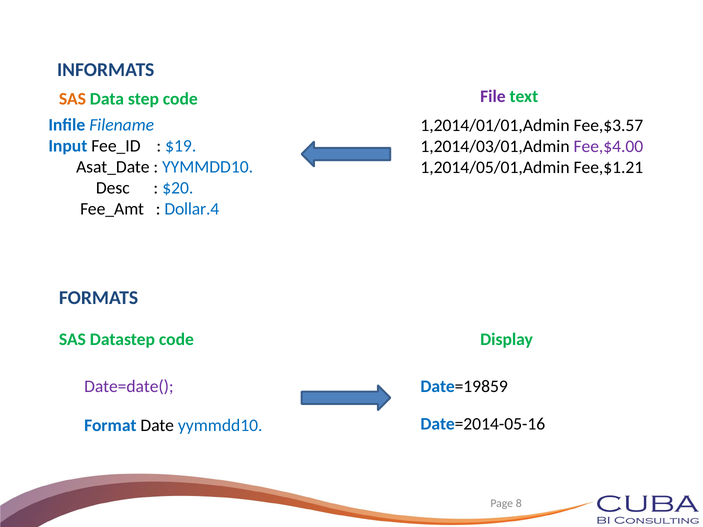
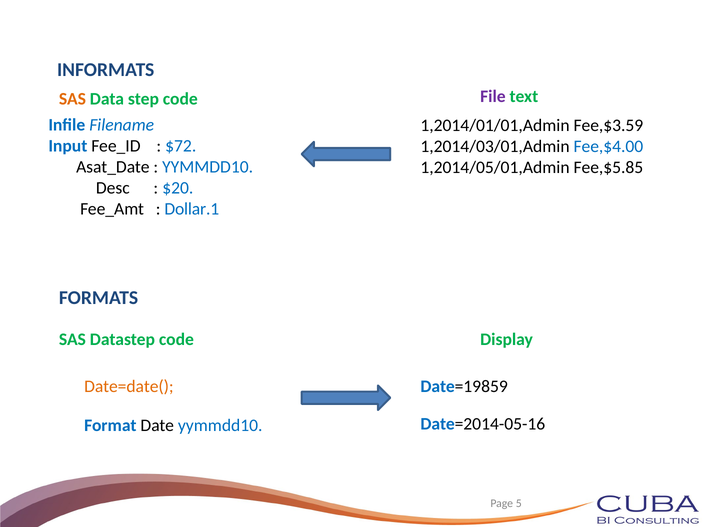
Fee,$3.57: Fee,$3.57 -> Fee,$3.59
$19: $19 -> $72
Fee,$4.00 colour: purple -> blue
Fee,$1.21: Fee,$1.21 -> Fee,$5.85
Dollar.4: Dollar.4 -> Dollar.1
Date=date( colour: purple -> orange
8: 8 -> 5
